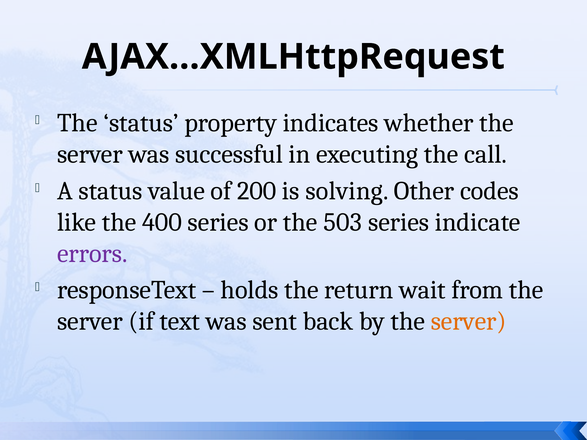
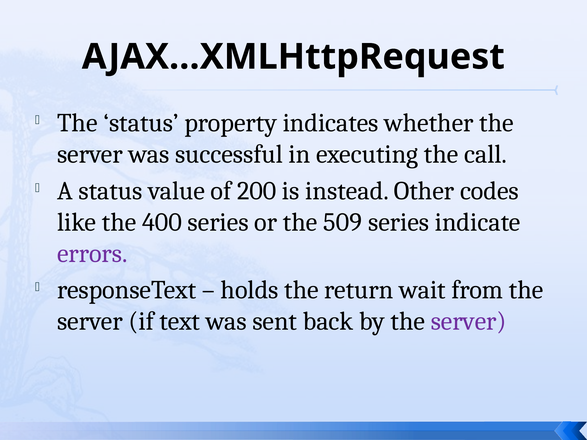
solving: solving -> instead
503: 503 -> 509
server at (469, 321) colour: orange -> purple
